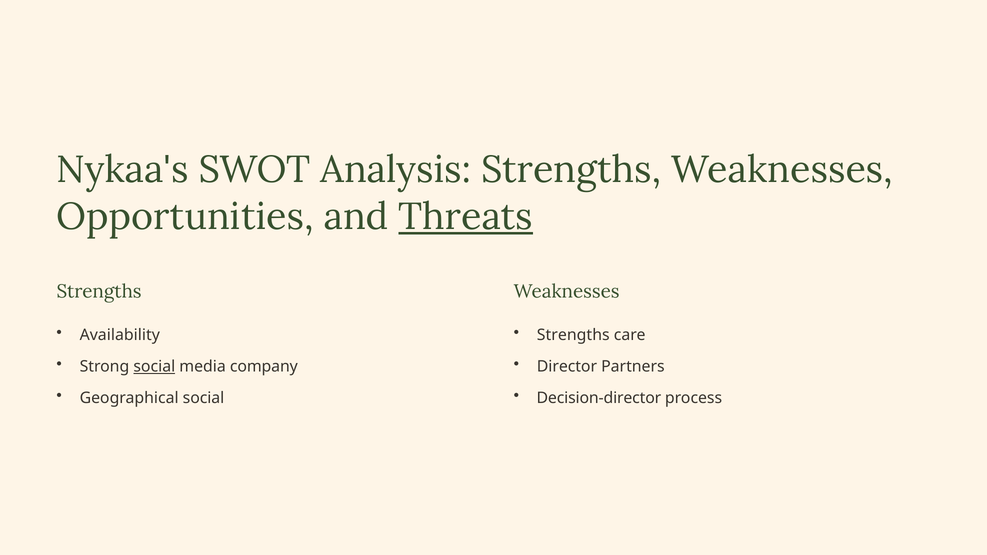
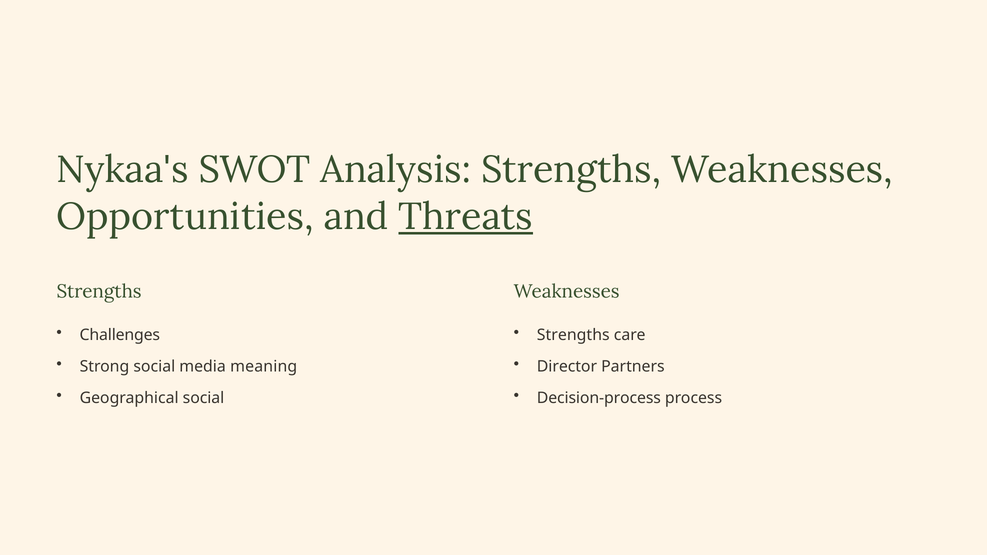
Availability: Availability -> Challenges
social at (154, 367) underline: present -> none
company: company -> meaning
Decision-director: Decision-director -> Decision-process
